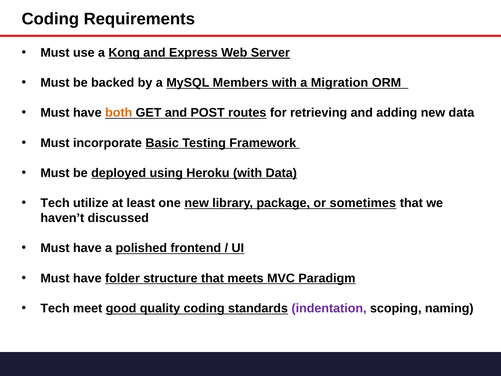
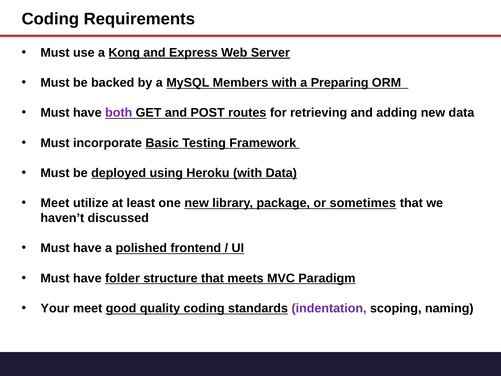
Migration: Migration -> Preparing
both colour: orange -> purple
Tech at (55, 203): Tech -> Meet
Tech at (55, 308): Tech -> Your
